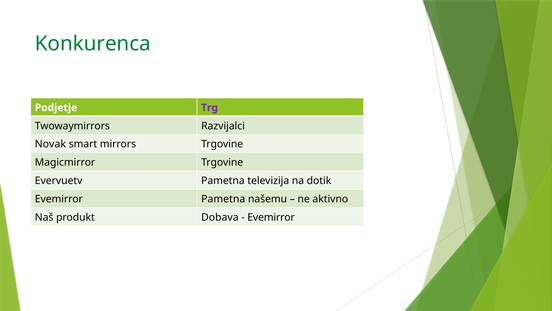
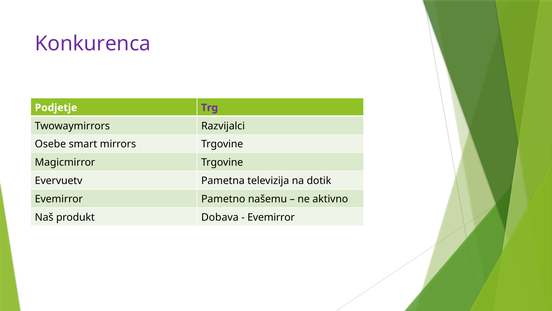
Konkurenca colour: green -> purple
Novak: Novak -> Osebe
Evemirror Pametna: Pametna -> Pametno
